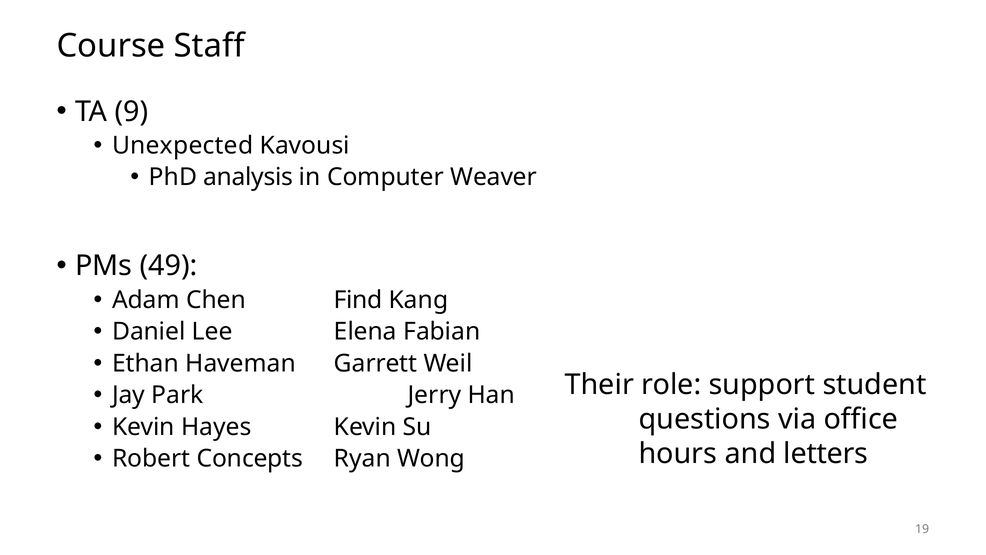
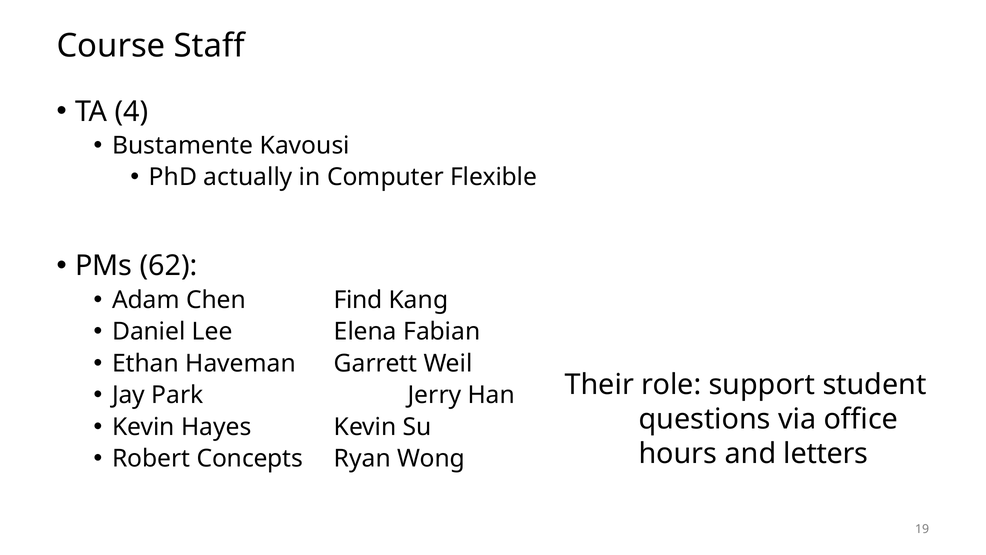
9: 9 -> 4
Unexpected: Unexpected -> Bustamente
analysis: analysis -> actually
Weaver: Weaver -> Flexible
49: 49 -> 62
